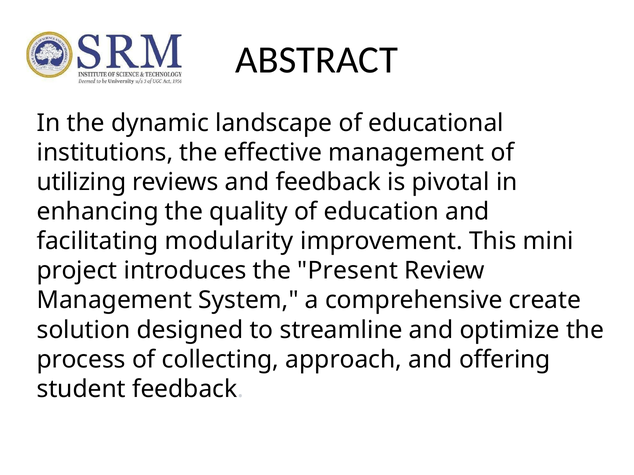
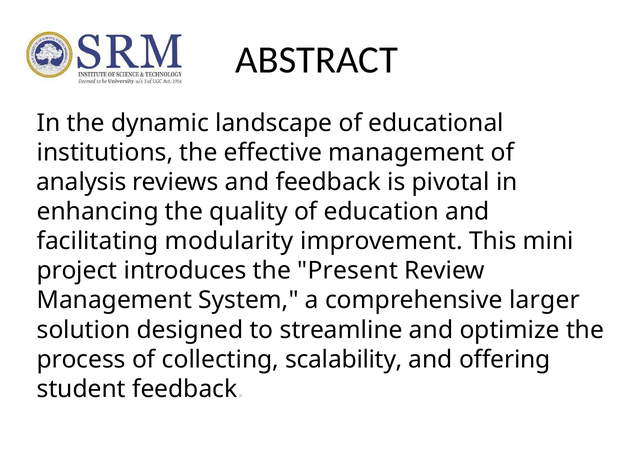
utilizing: utilizing -> analysis
create: create -> larger
approach: approach -> scalability
